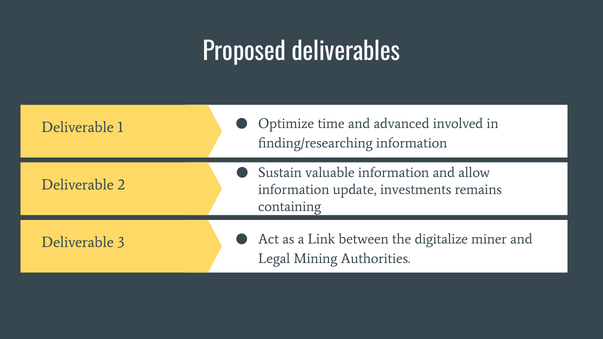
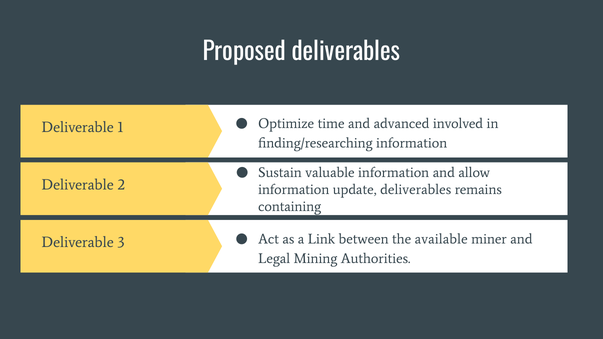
update investments: investments -> deliverables
digitalize: digitalize -> available
